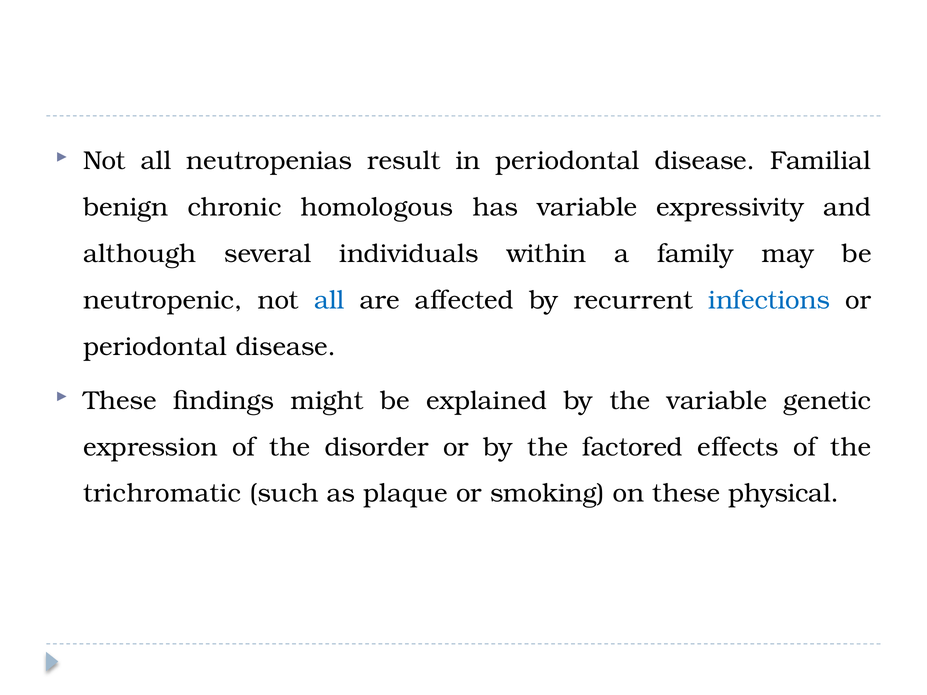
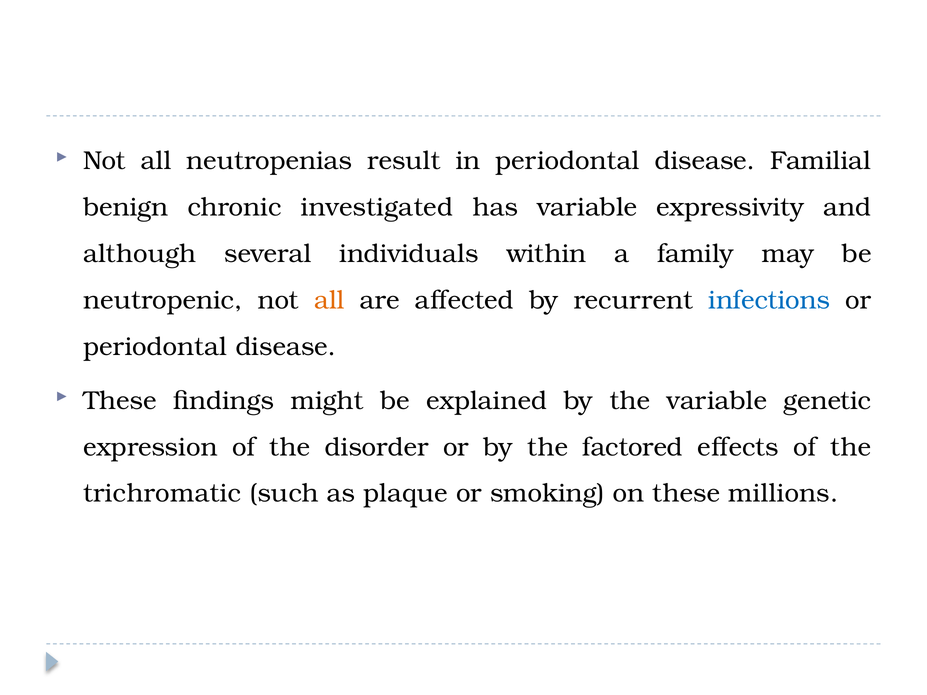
homologous: homologous -> investigated
all at (329, 300) colour: blue -> orange
physical: physical -> millions
